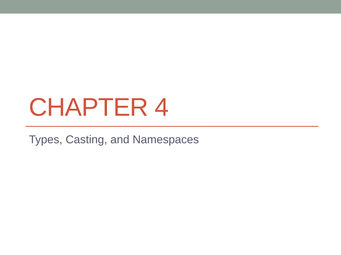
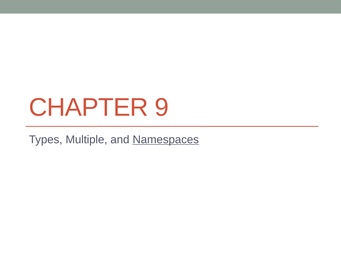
4: 4 -> 9
Casting: Casting -> Multiple
Namespaces underline: none -> present
